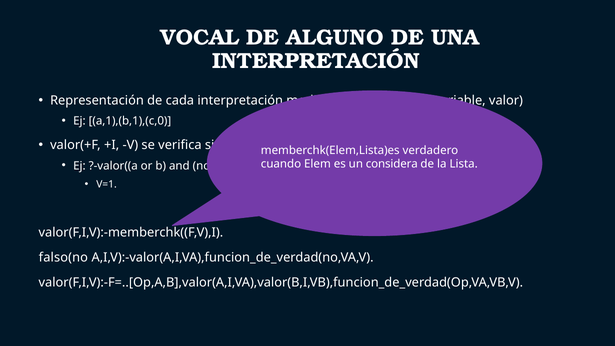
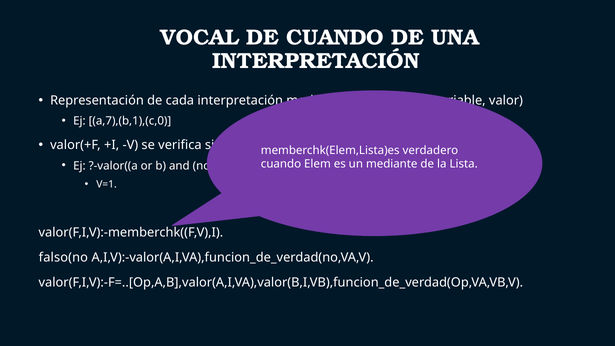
DE ALGUNO: ALGUNO -> CUANDO
a,1),(b,1),(c,0: a,1),(b,1),(c,0 -> a,7),(b,1),(c,0
un considera: considera -> mediante
